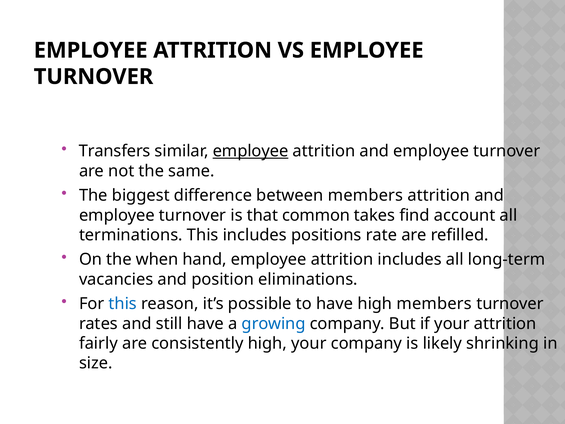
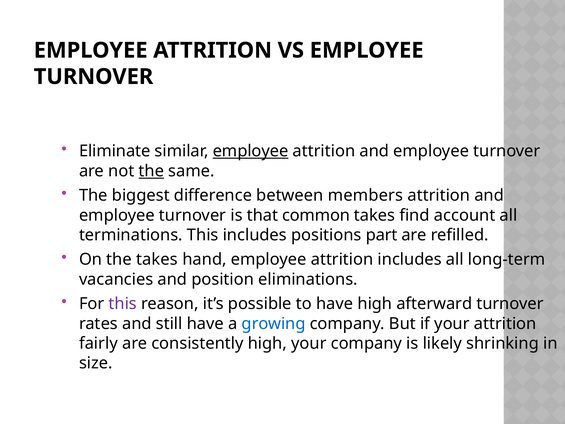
Transfers: Transfers -> Eliminate
the at (151, 171) underline: none -> present
rate: rate -> part
the when: when -> takes
this at (123, 304) colour: blue -> purple
high members: members -> afterward
